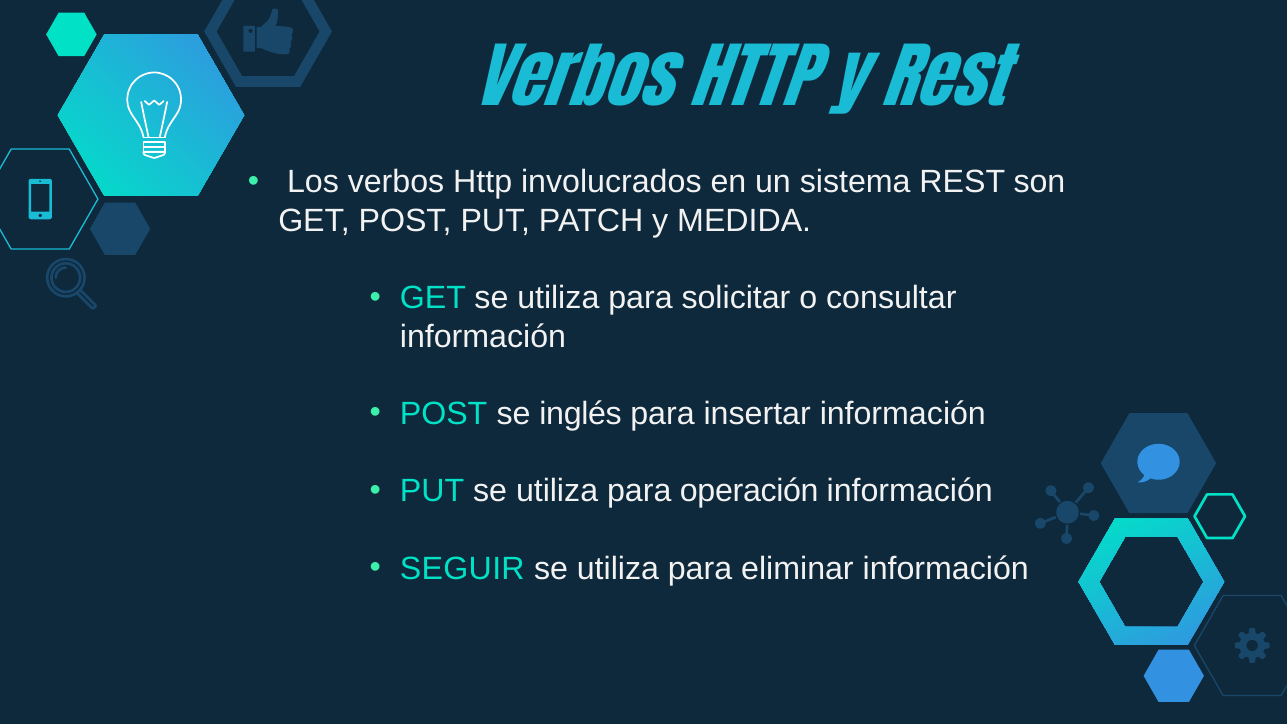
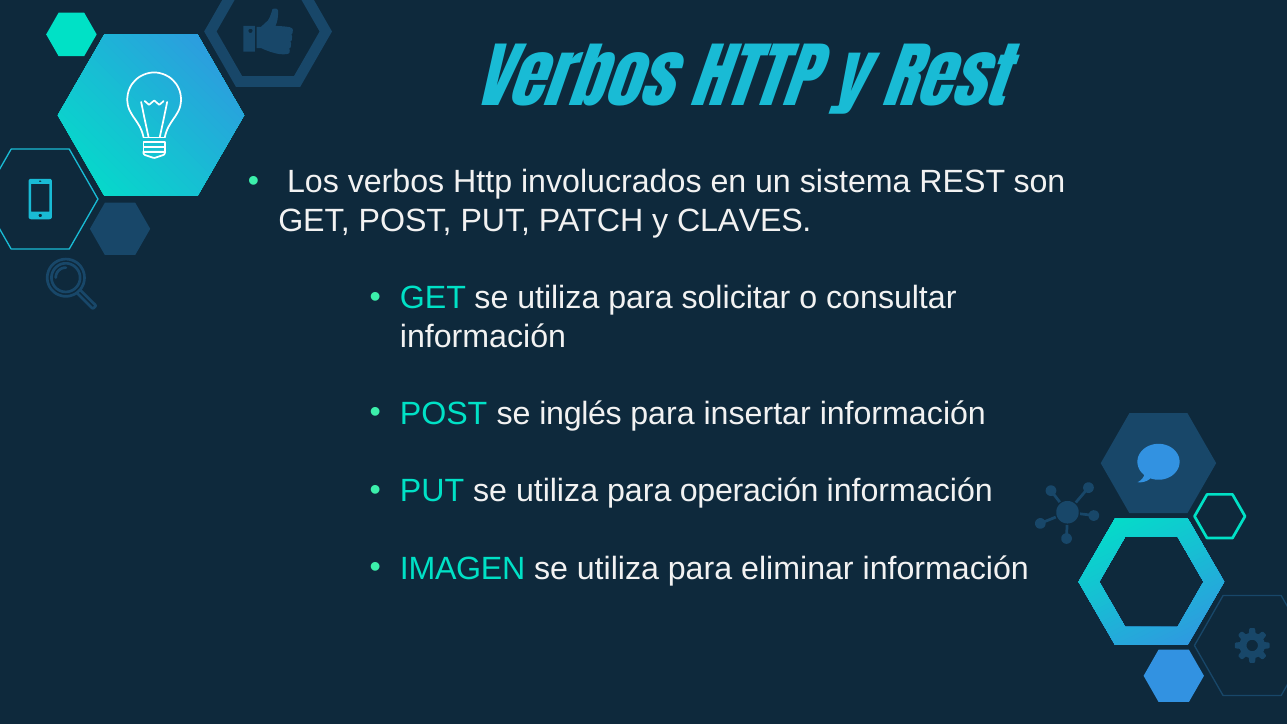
MEDIDA: MEDIDA -> CLAVES
SEGUIR: SEGUIR -> IMAGEN
